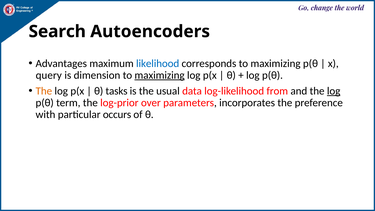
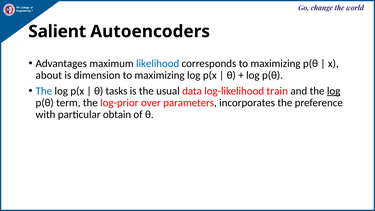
Search: Search -> Salient
query: query -> about
maximizing at (160, 75) underline: present -> none
The at (44, 91) colour: orange -> blue
from: from -> train
occurs: occurs -> obtain
